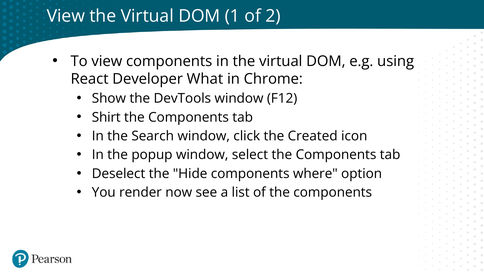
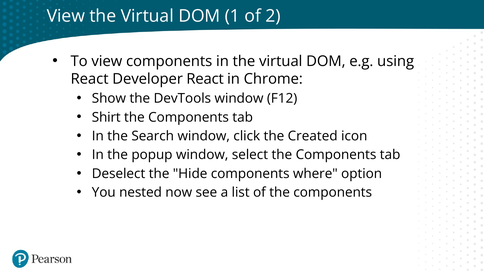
Developer What: What -> React
render: render -> nested
